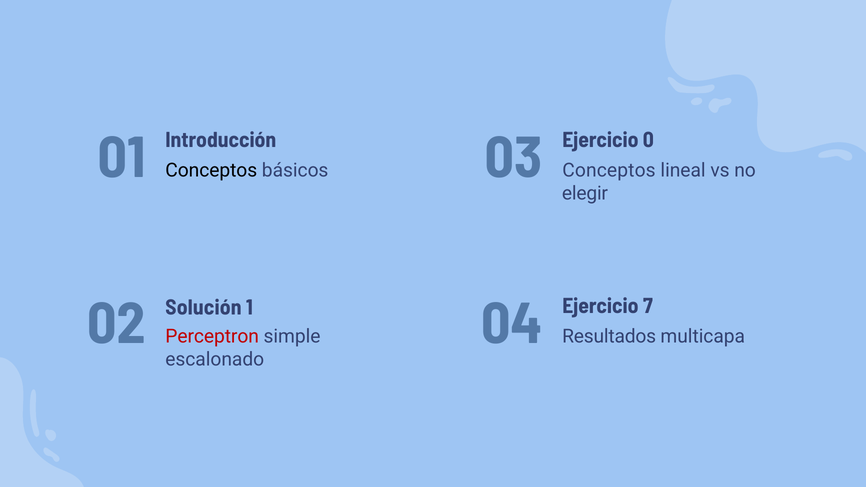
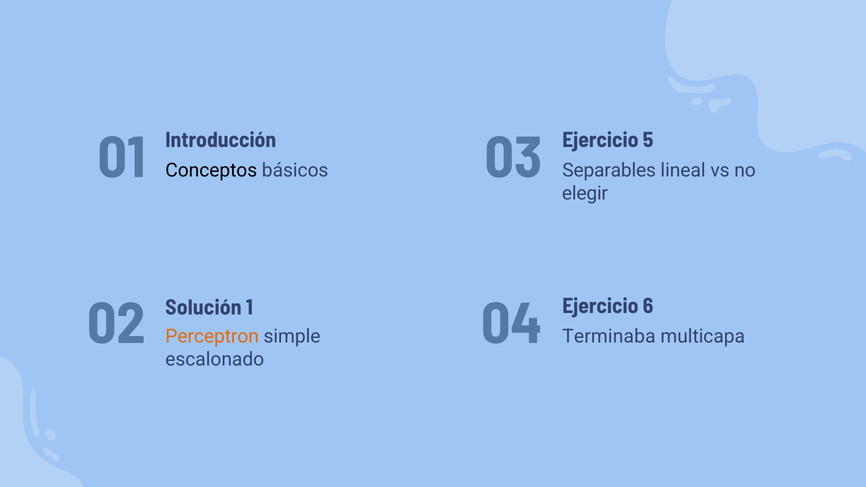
0: 0 -> 5
Conceptos at (609, 170): Conceptos -> Separables
7: 7 -> 6
Resultados: Resultados -> Terminaba
Perceptron colour: red -> orange
